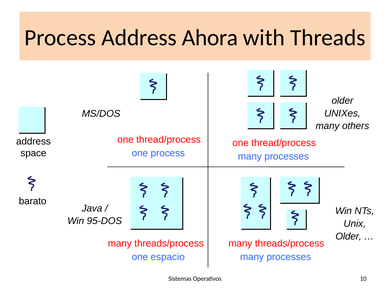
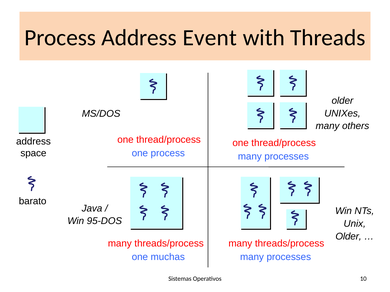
Ahora: Ahora -> Event
espacio: espacio -> muchas
